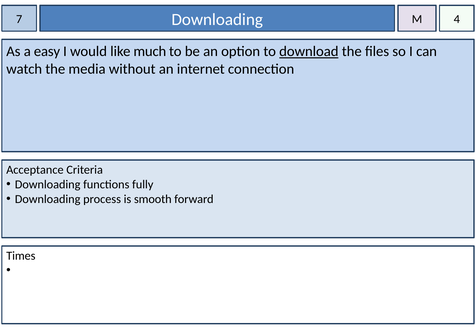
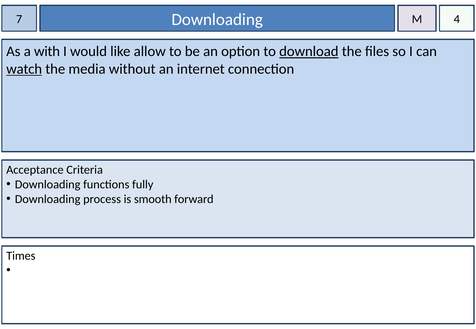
easy: easy -> with
much: much -> allow
watch underline: none -> present
